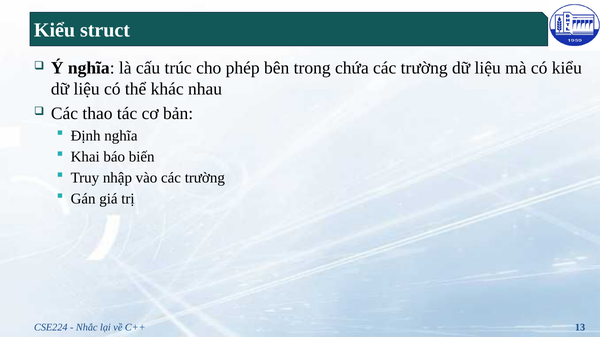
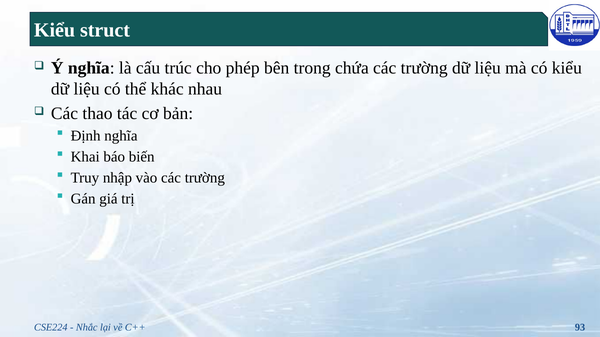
13: 13 -> 93
